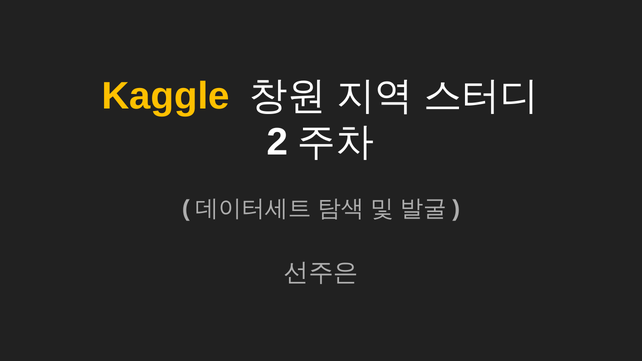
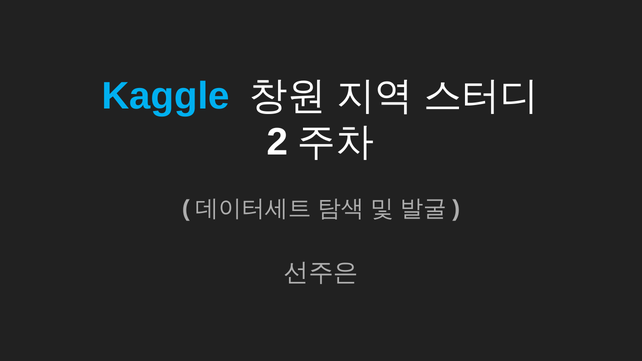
Kaggle colour: yellow -> light blue
